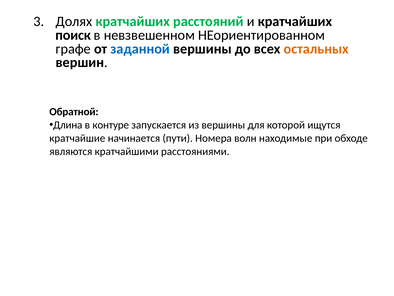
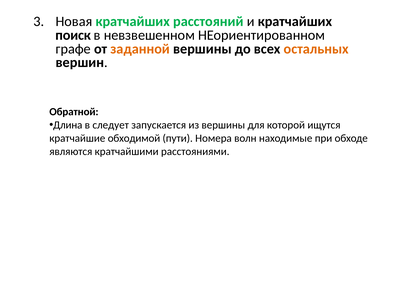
Долях: Долях -> Новая
заданной colour: blue -> orange
контуре: контуре -> следует
начинается: начинается -> обходимой
